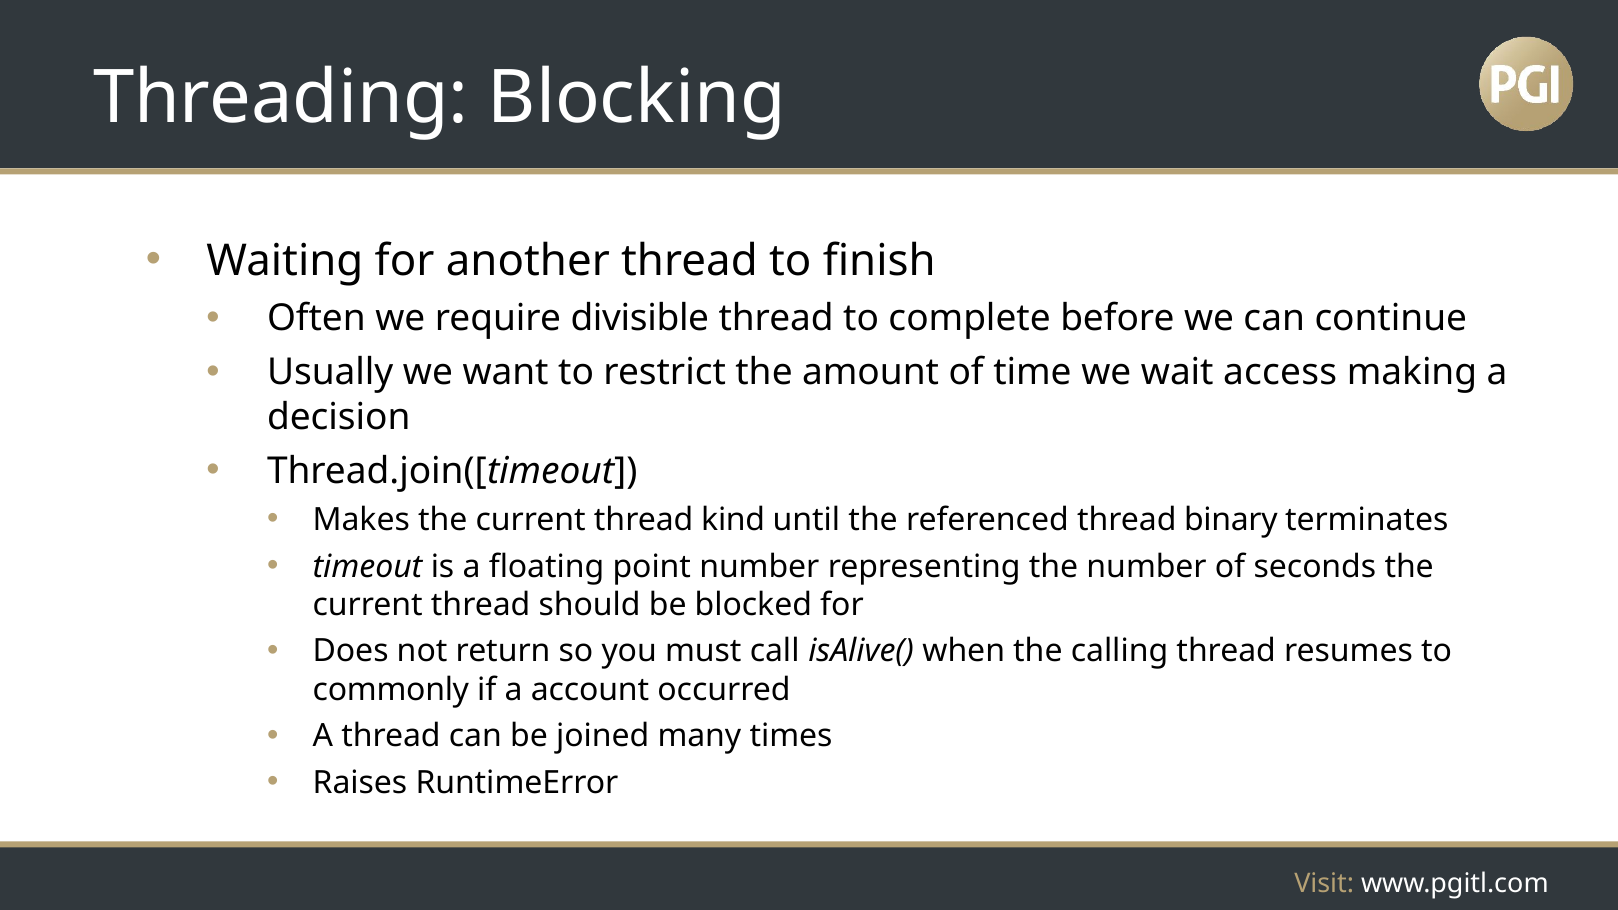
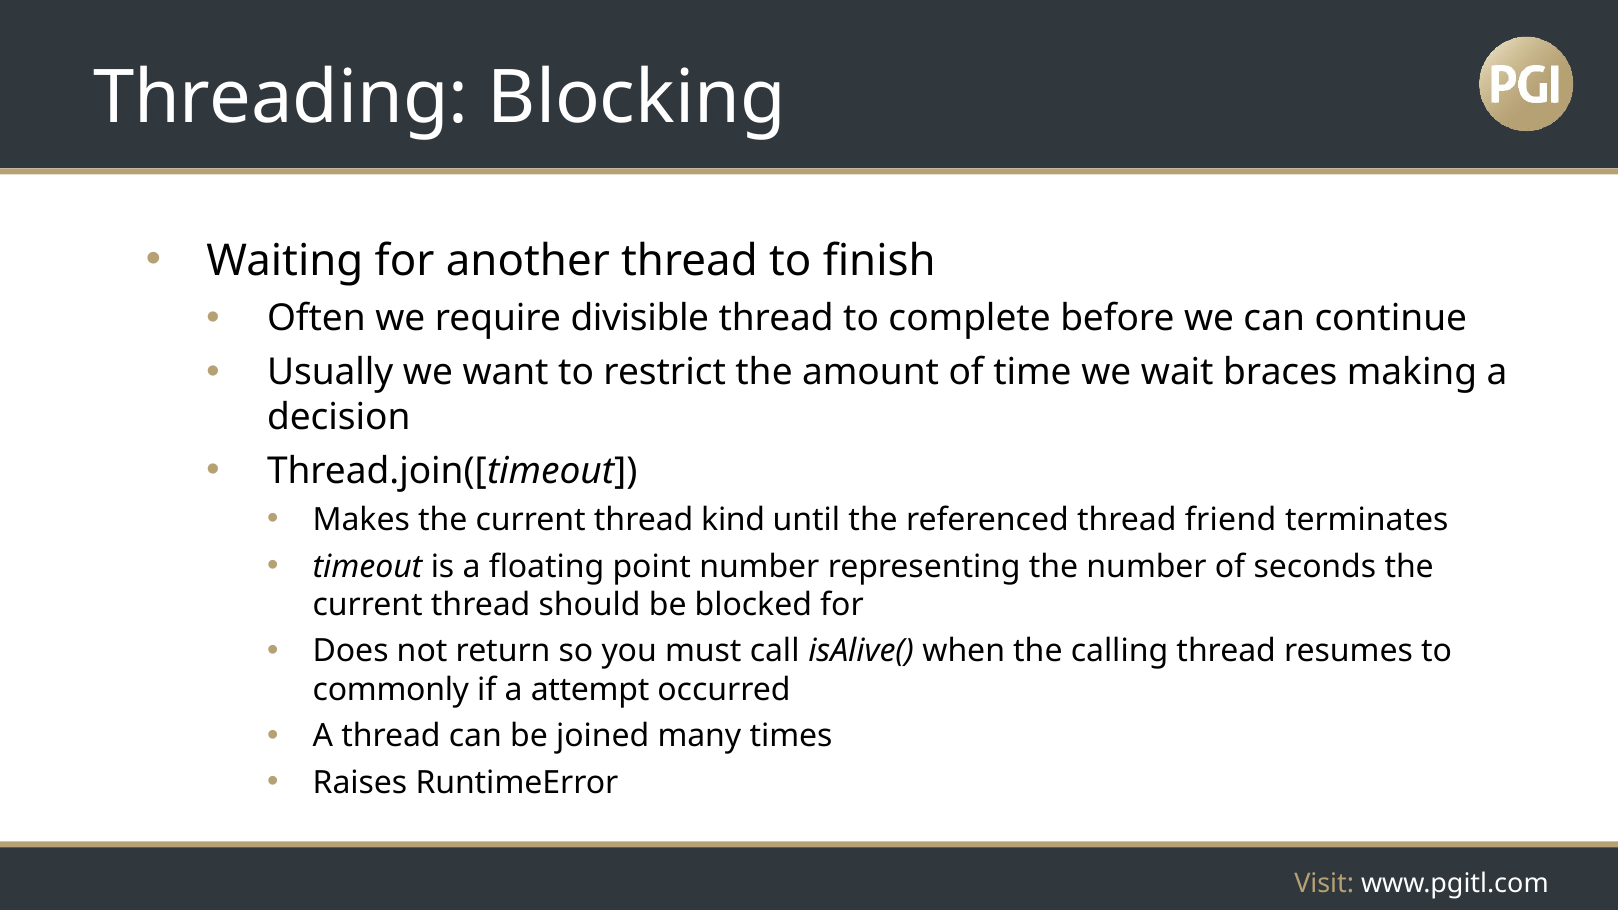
access: access -> braces
binary: binary -> friend
account: account -> attempt
